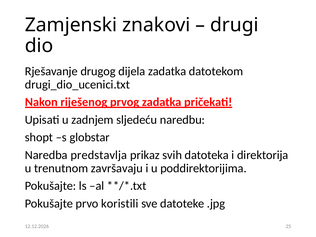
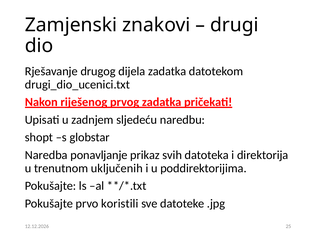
predstavlja: predstavlja -> ponavljanje
završavaju: završavaju -> uključenih
